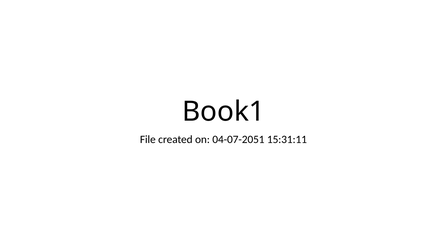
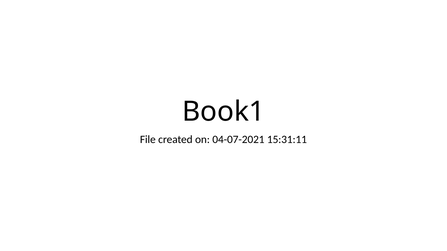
04-07-2051: 04-07-2051 -> 04-07-2021
